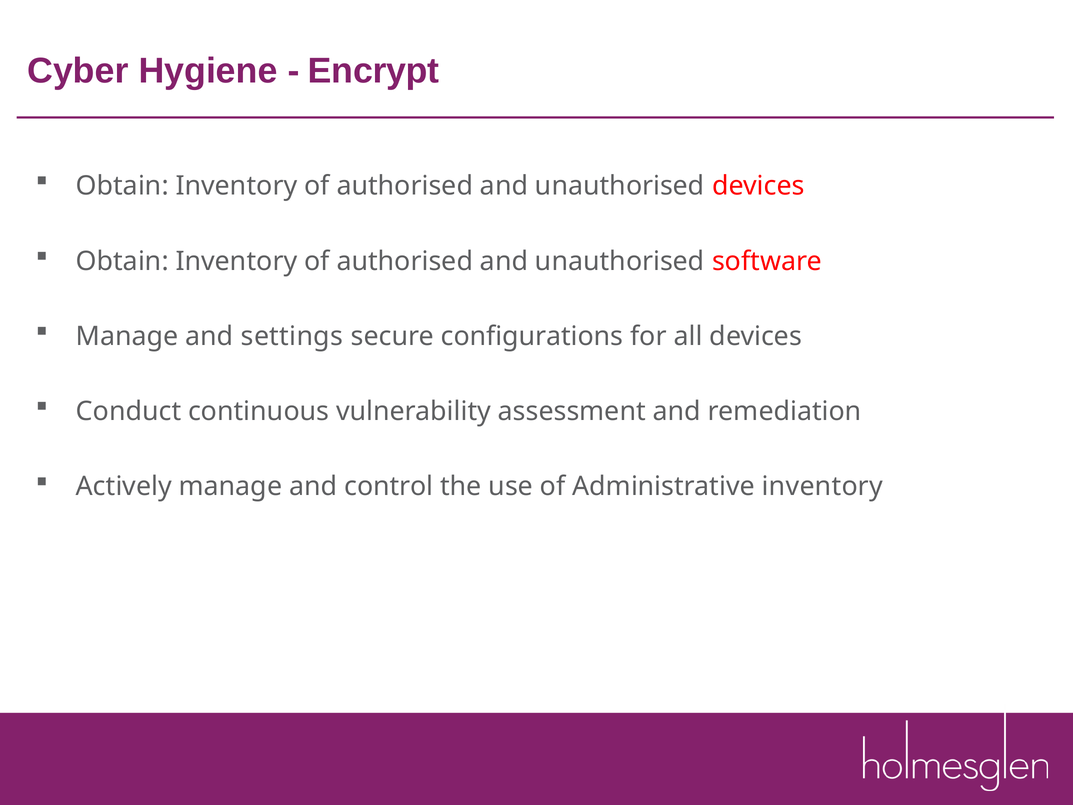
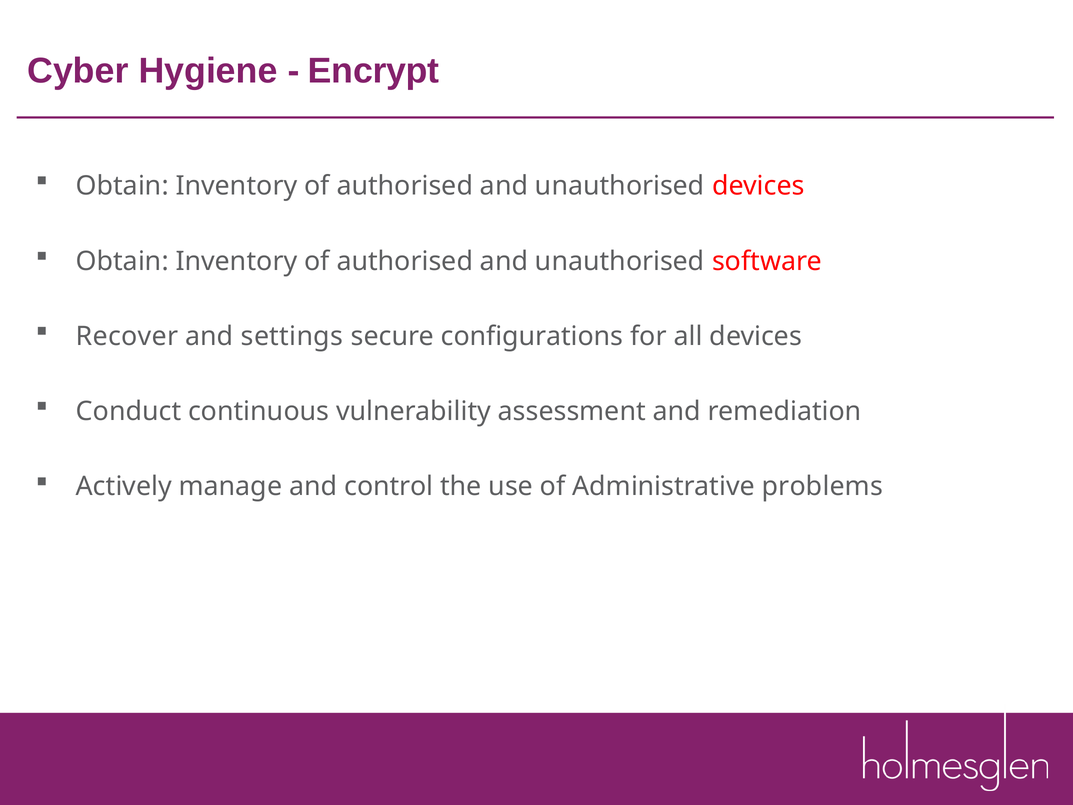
Manage at (127, 336): Manage -> Recover
Administrative inventory: inventory -> problems
